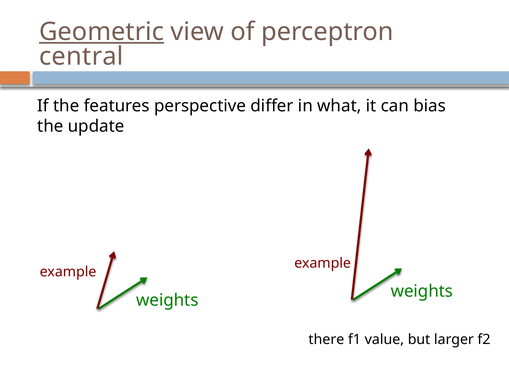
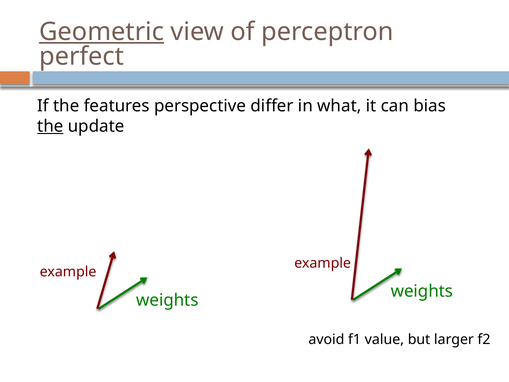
central: central -> perfect
the at (50, 126) underline: none -> present
there: there -> avoid
